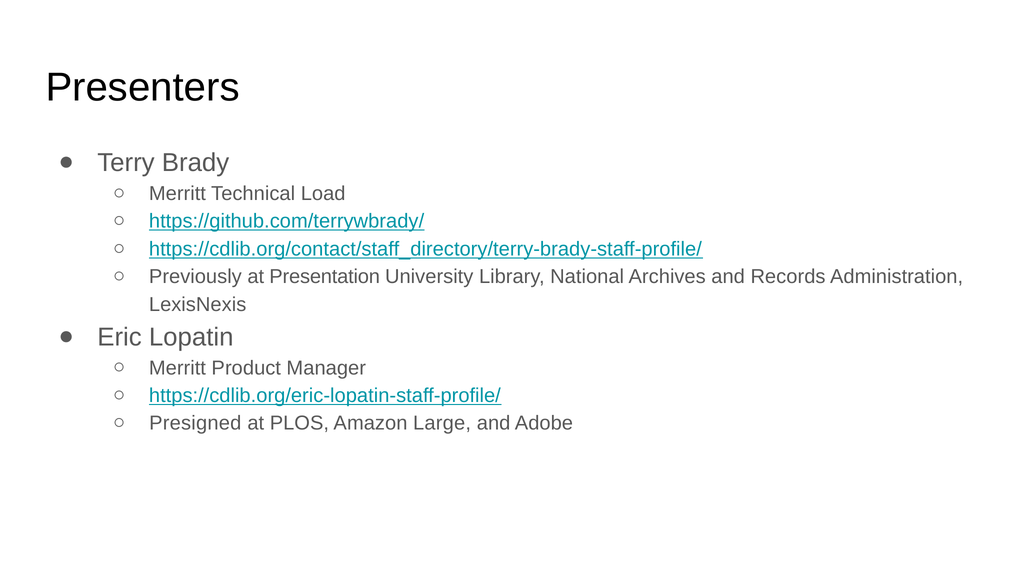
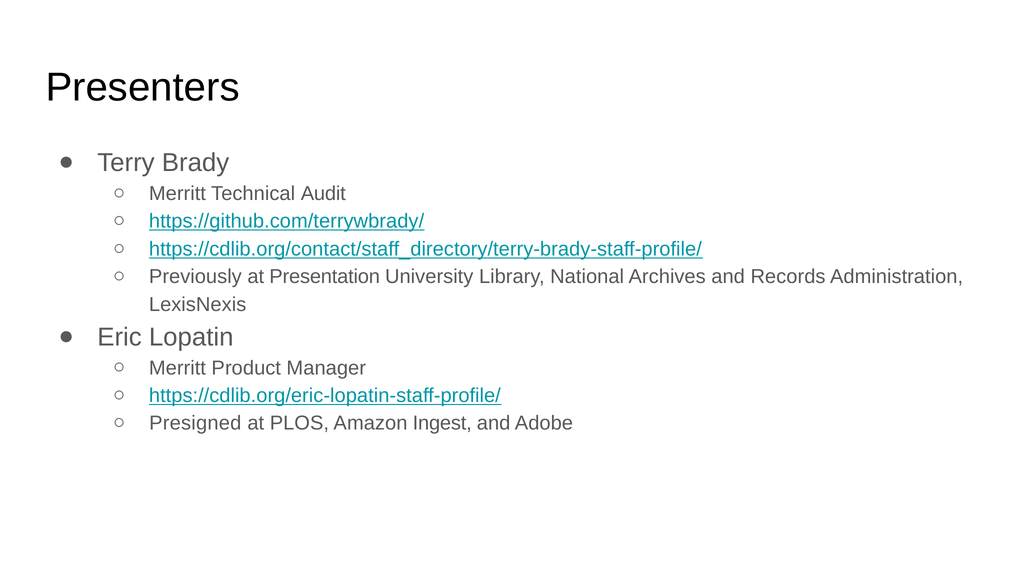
Load: Load -> Audit
Large: Large -> Ingest
